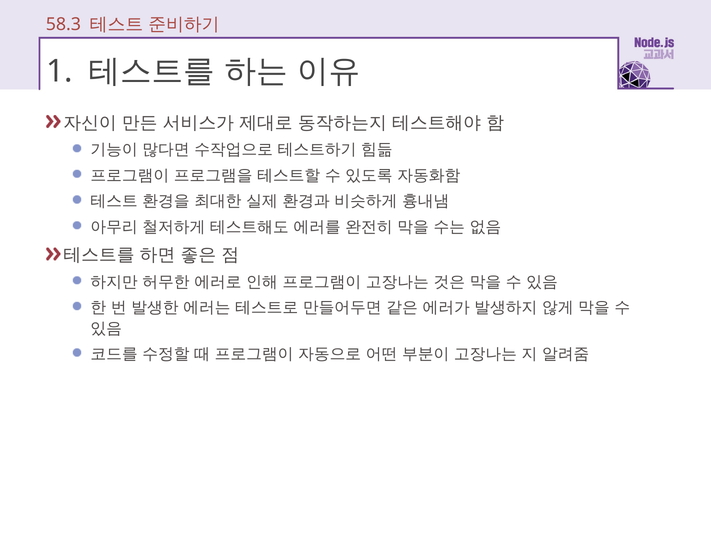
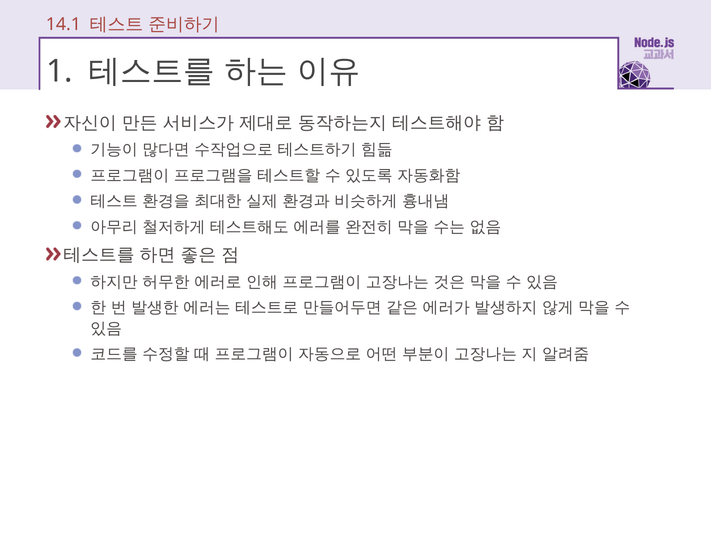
58.3: 58.3 -> 14.1
